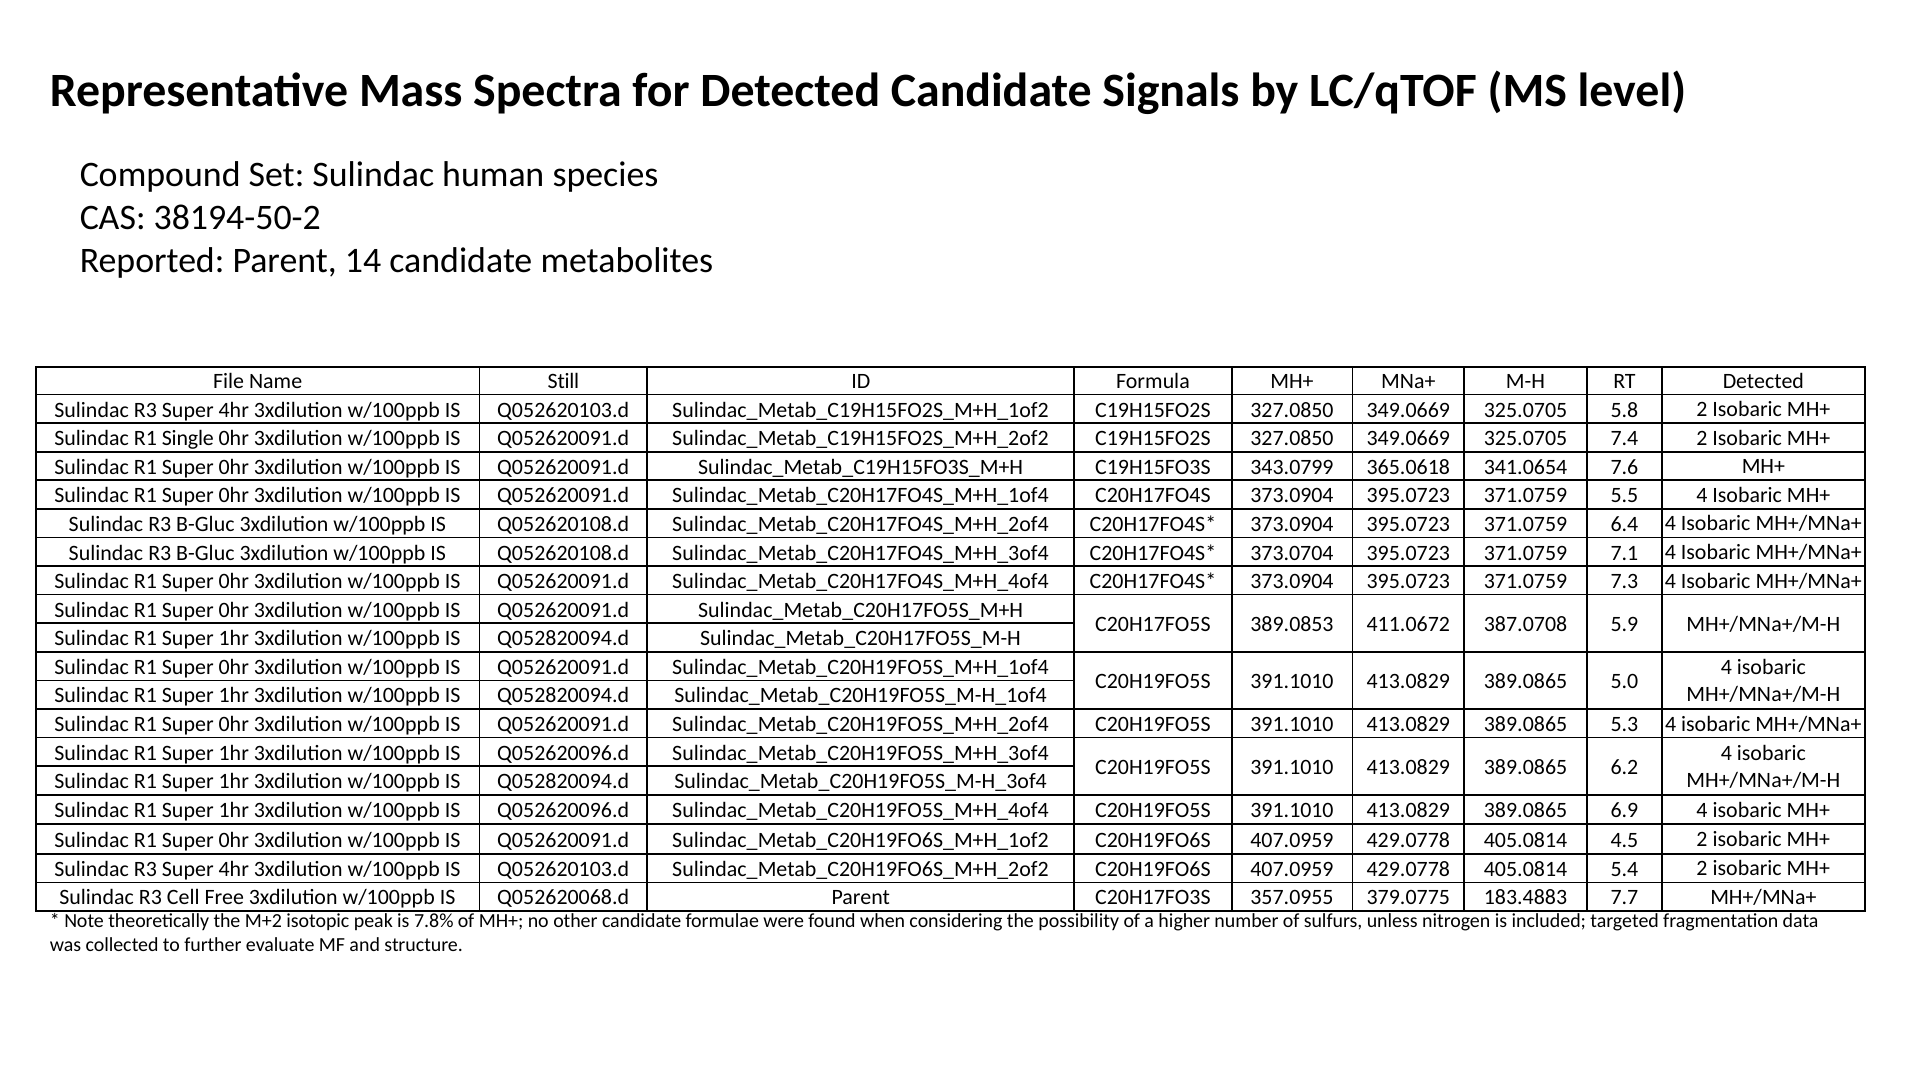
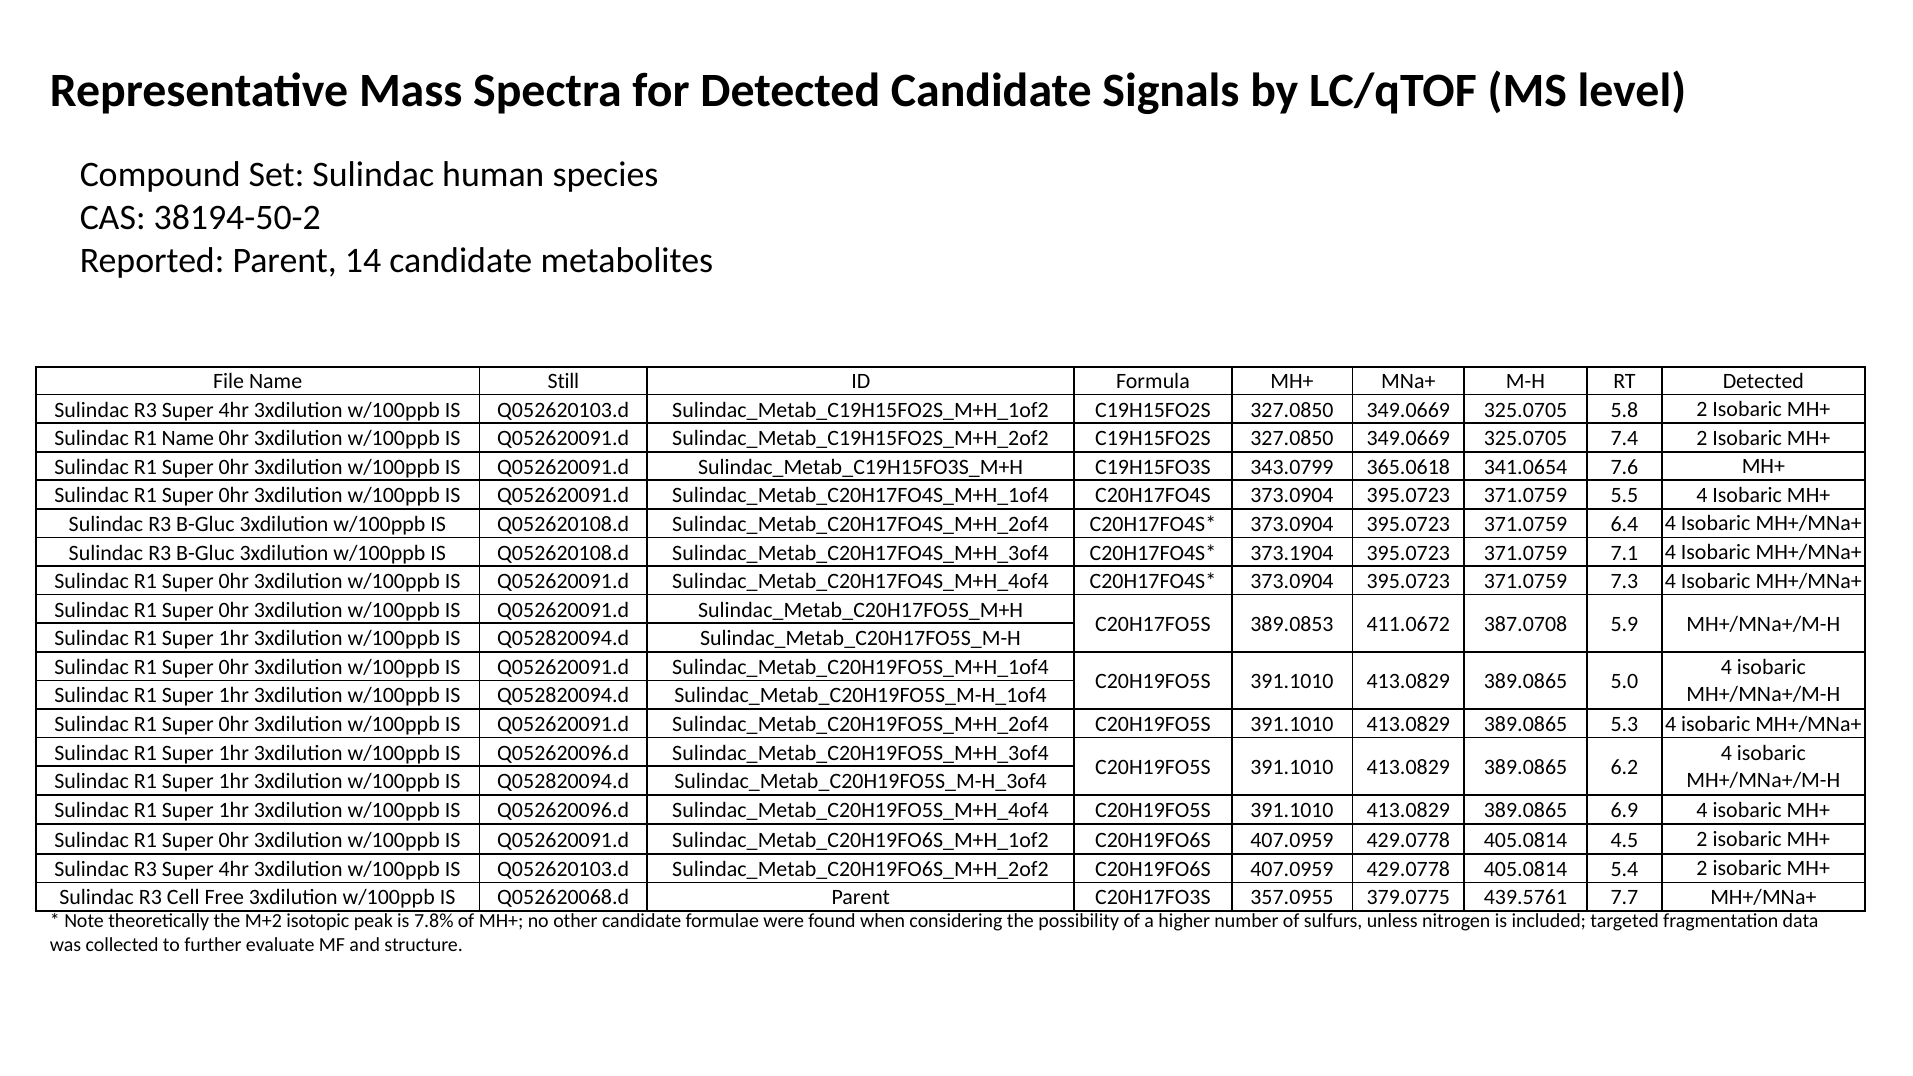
R1 Single: Single -> Name
373.0704: 373.0704 -> 373.1904
183.4883: 183.4883 -> 439.5761
